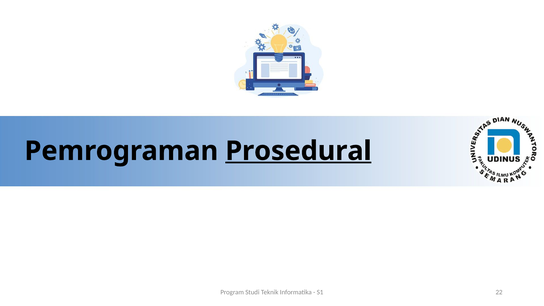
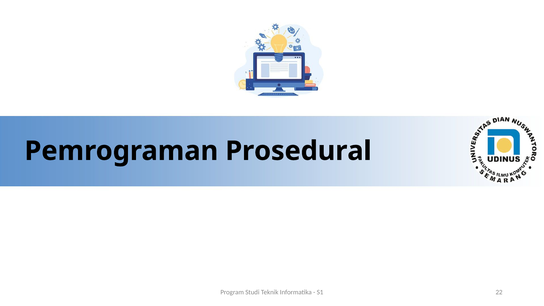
Prosedural underline: present -> none
